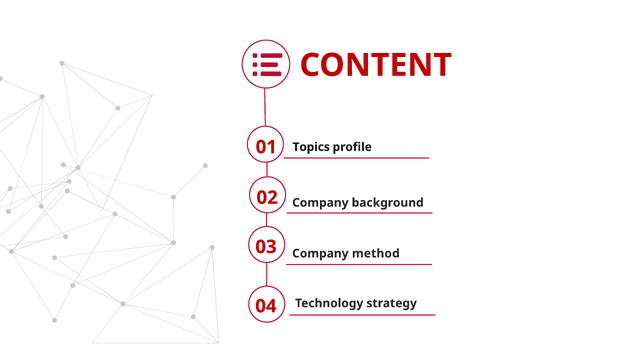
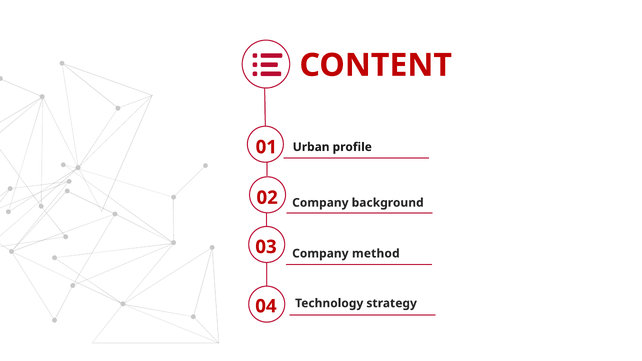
Topics: Topics -> Urban
